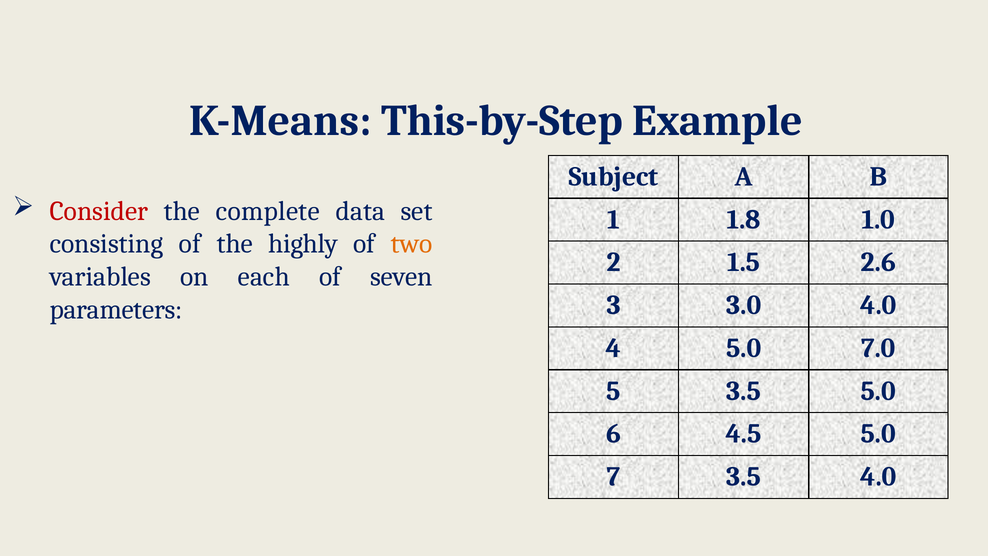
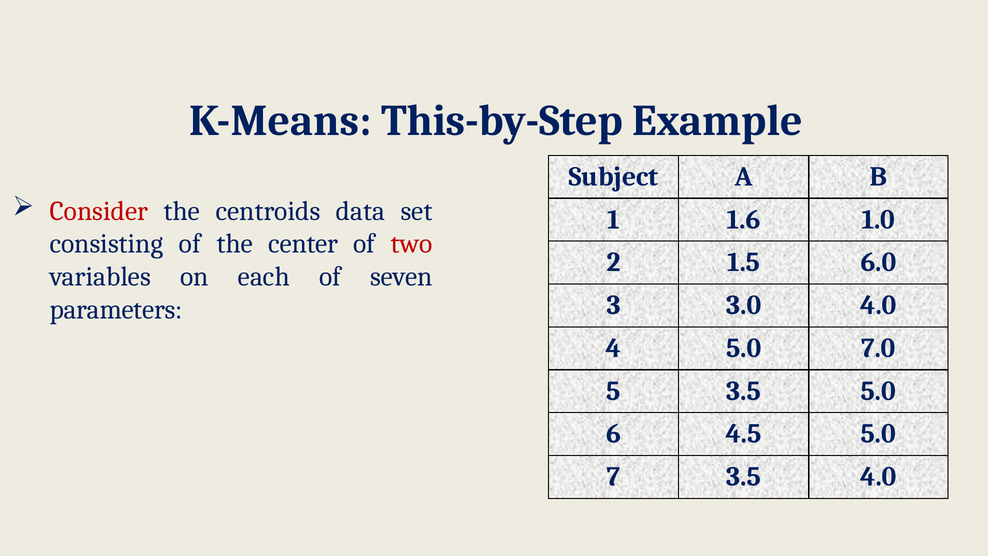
complete: complete -> centroids
1.8: 1.8 -> 1.6
highly: highly -> center
two colour: orange -> red
2.6: 2.6 -> 6.0
